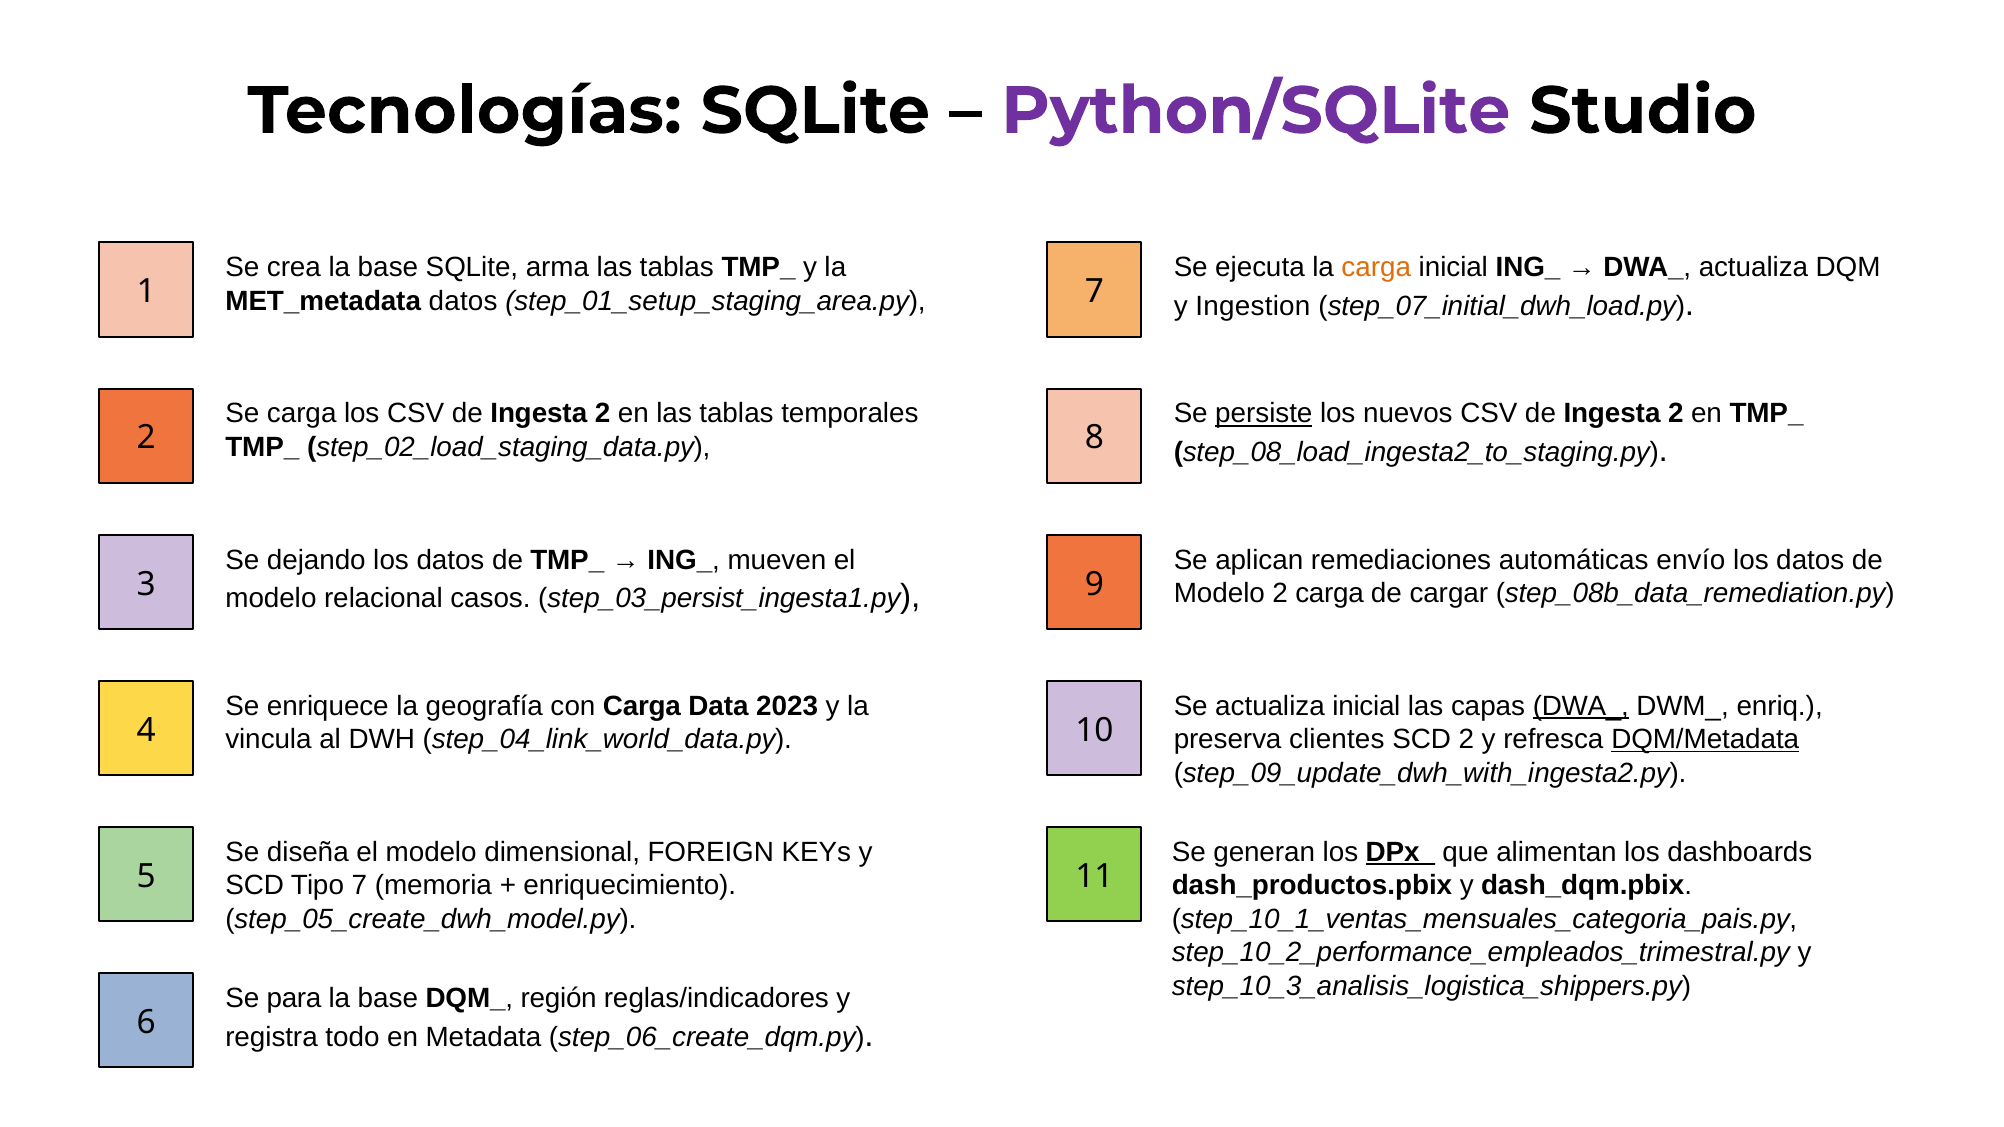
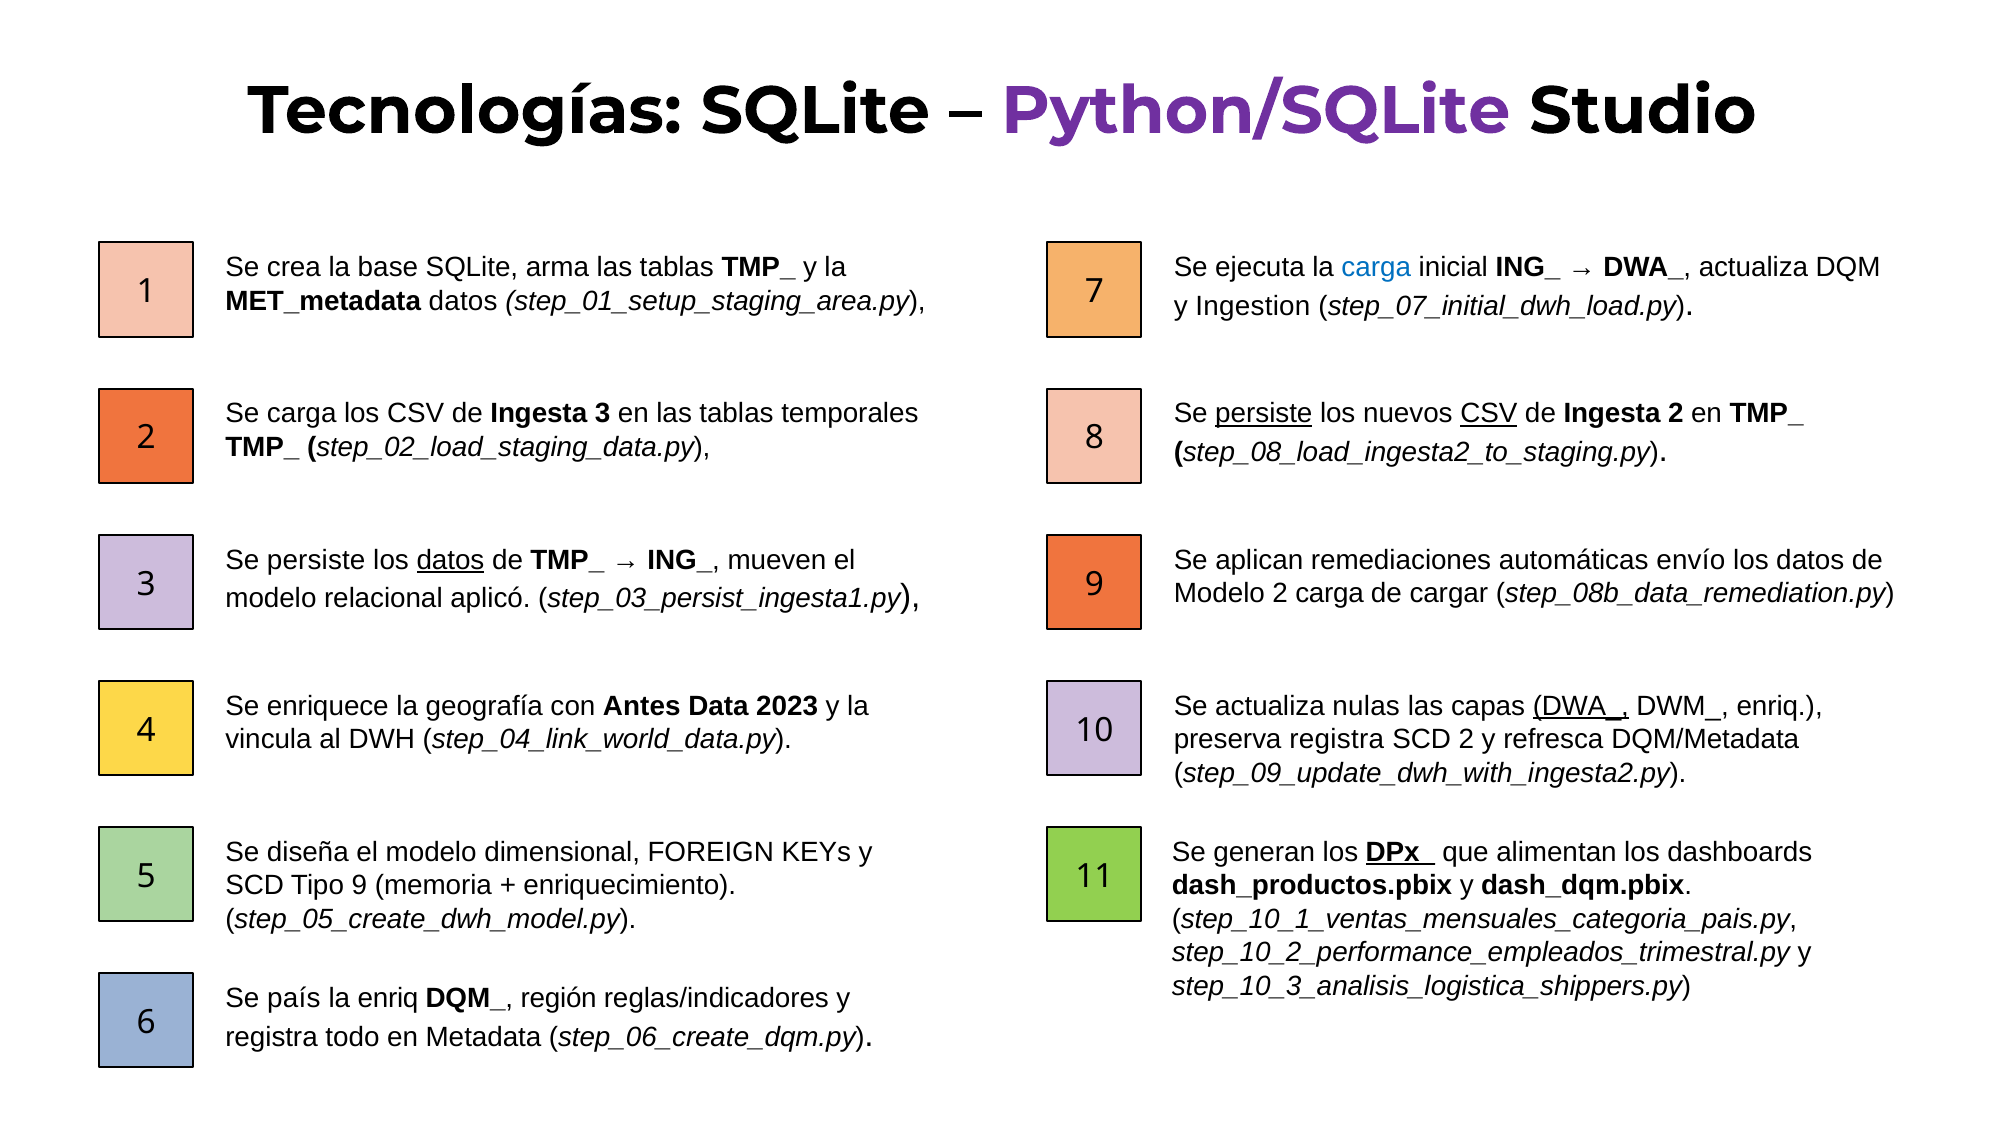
carga at (1376, 268) colour: orange -> blue
2 at (603, 414): 2 -> 3
CSV at (1489, 414) underline: none -> present
dejando at (316, 560): dejando -> persiste
datos at (450, 560) underline: none -> present
casos: casos -> aplicó
con Carga: Carga -> Antes
actualiza inicial: inicial -> nulas
preserva clientes: clientes -> registra
DQM/Metadata underline: present -> none
Tipo 7: 7 -> 9
para: para -> país
base at (388, 998): base -> enriq
